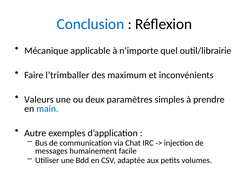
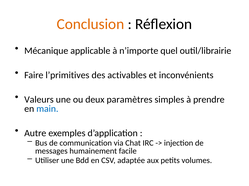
Conclusion colour: blue -> orange
l’trimballer: l’trimballer -> l’primitives
maximum: maximum -> activables
